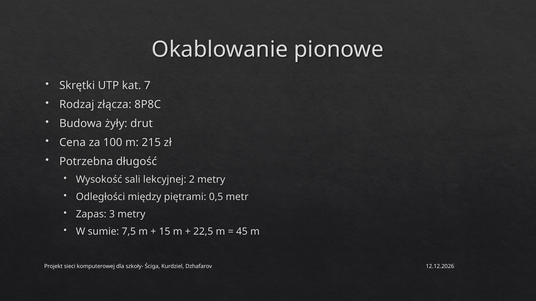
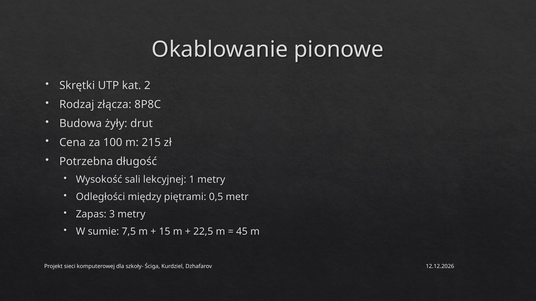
7: 7 -> 2
2: 2 -> 1
